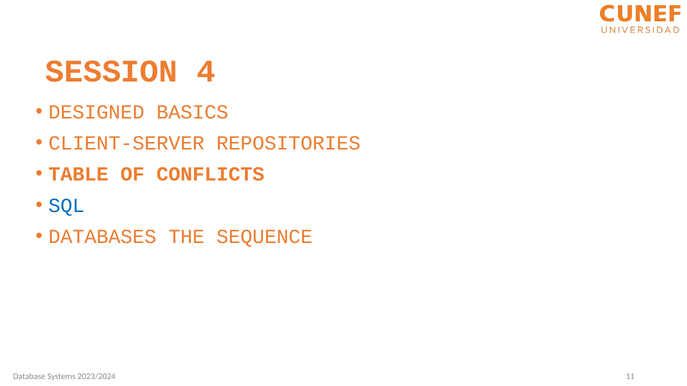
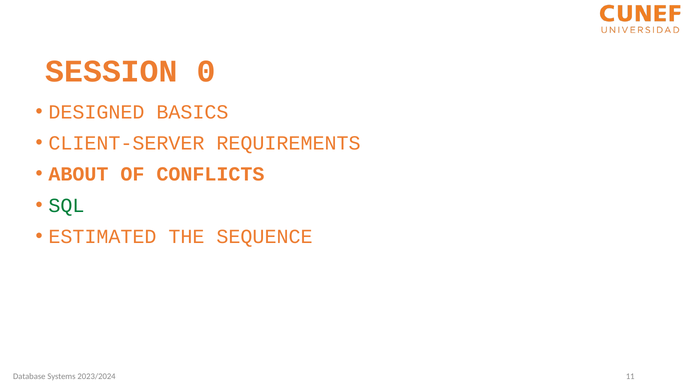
4: 4 -> 0
REPOSITORIES: REPOSITORIES -> REQUIREMENTS
TABLE: TABLE -> ABOUT
SQL colour: blue -> green
DATABASES: DATABASES -> ESTIMATED
